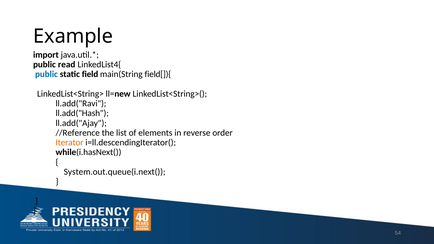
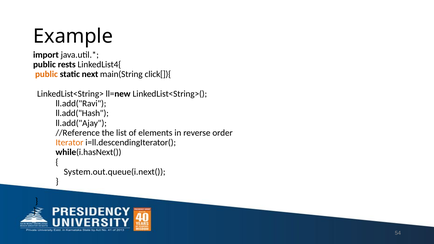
read: read -> rests
public at (46, 74) colour: blue -> orange
field: field -> next
field[]){: field[]){ -> click[]){
